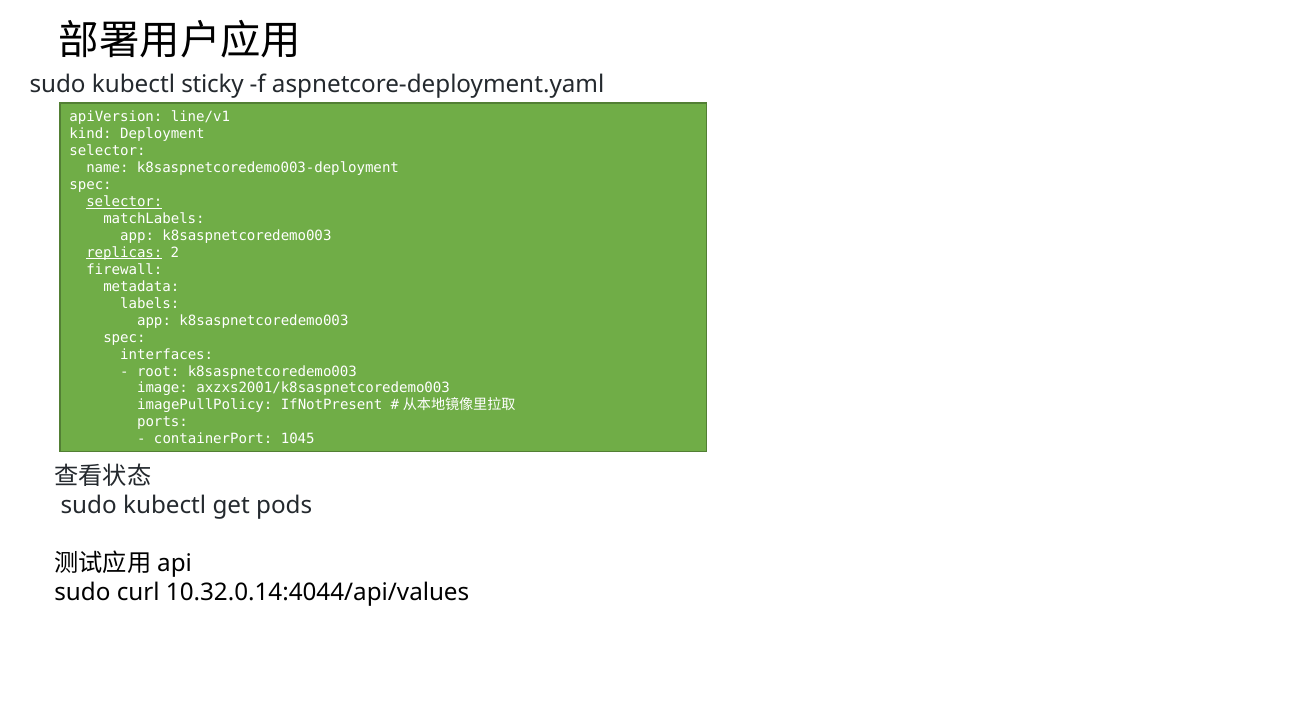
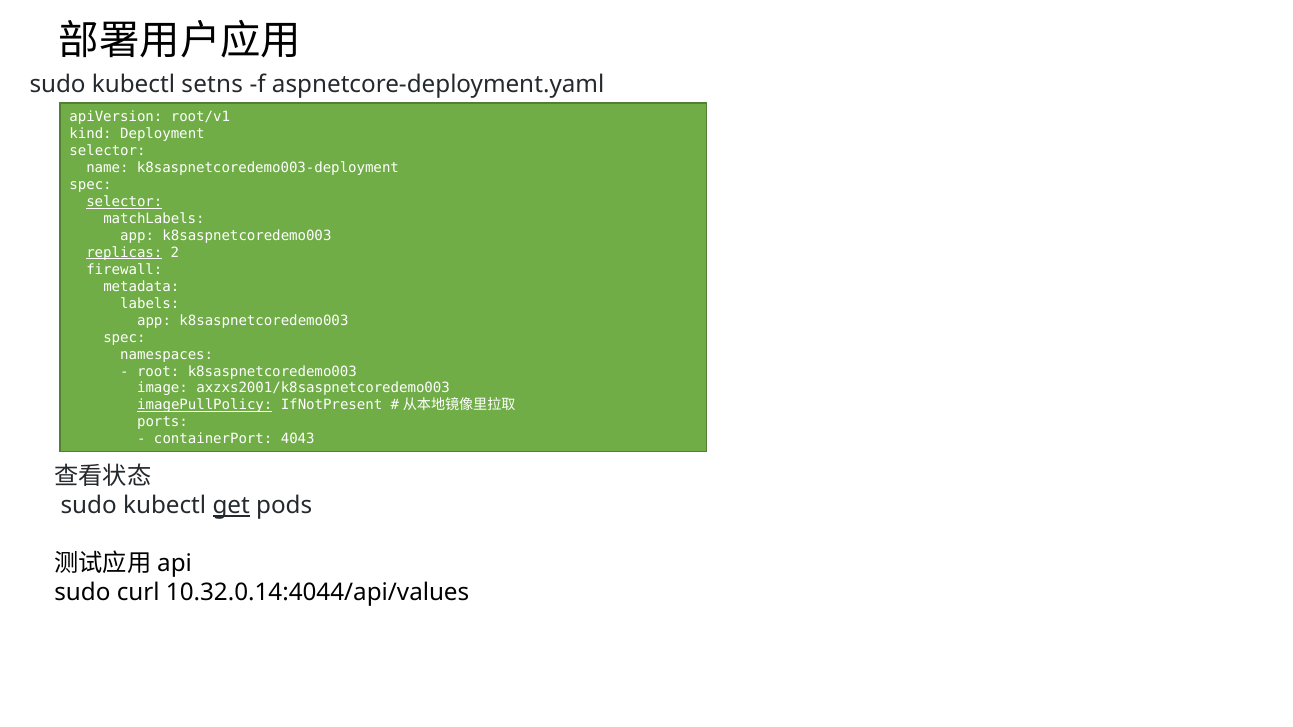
sticky: sticky -> setns
line/v1: line/v1 -> root/v1
interfaces: interfaces -> namespaces
imagePullPolicy underline: none -> present
1045: 1045 -> 4043
get underline: none -> present
